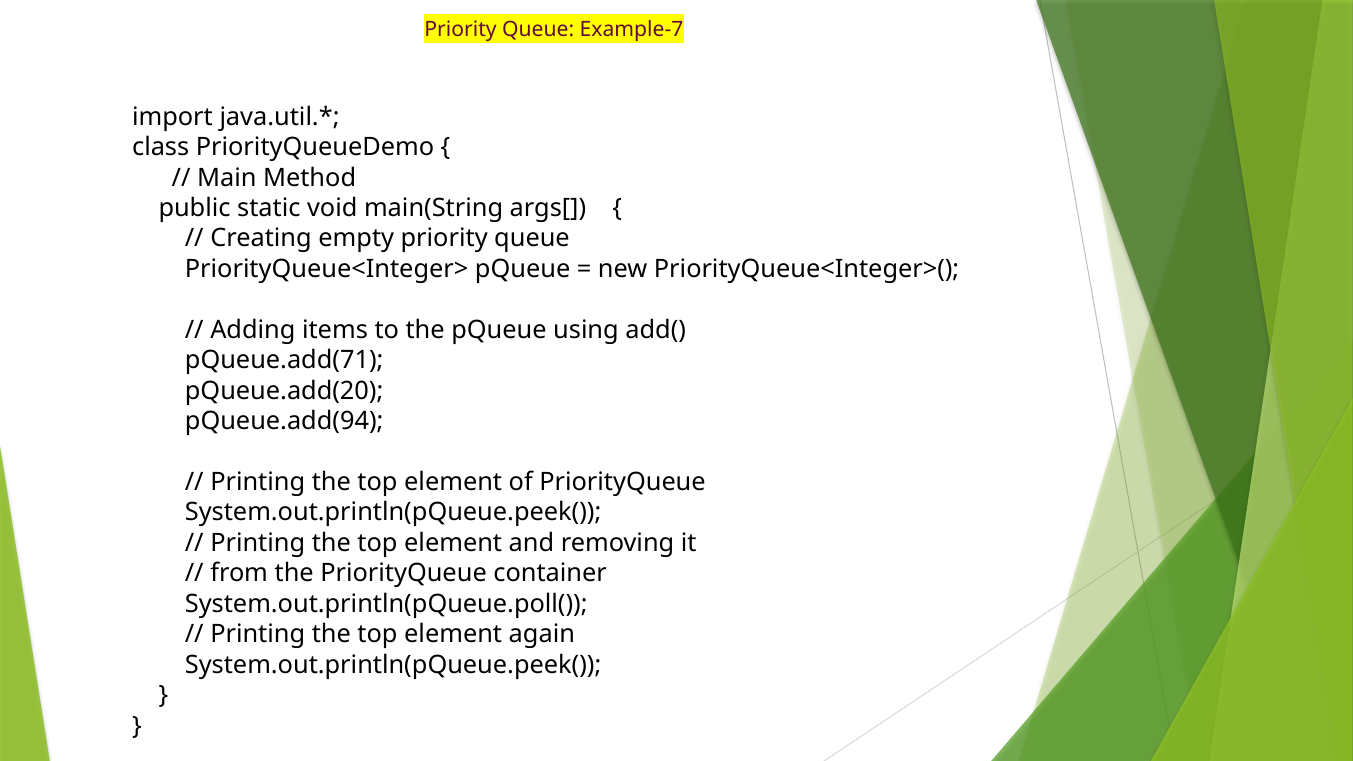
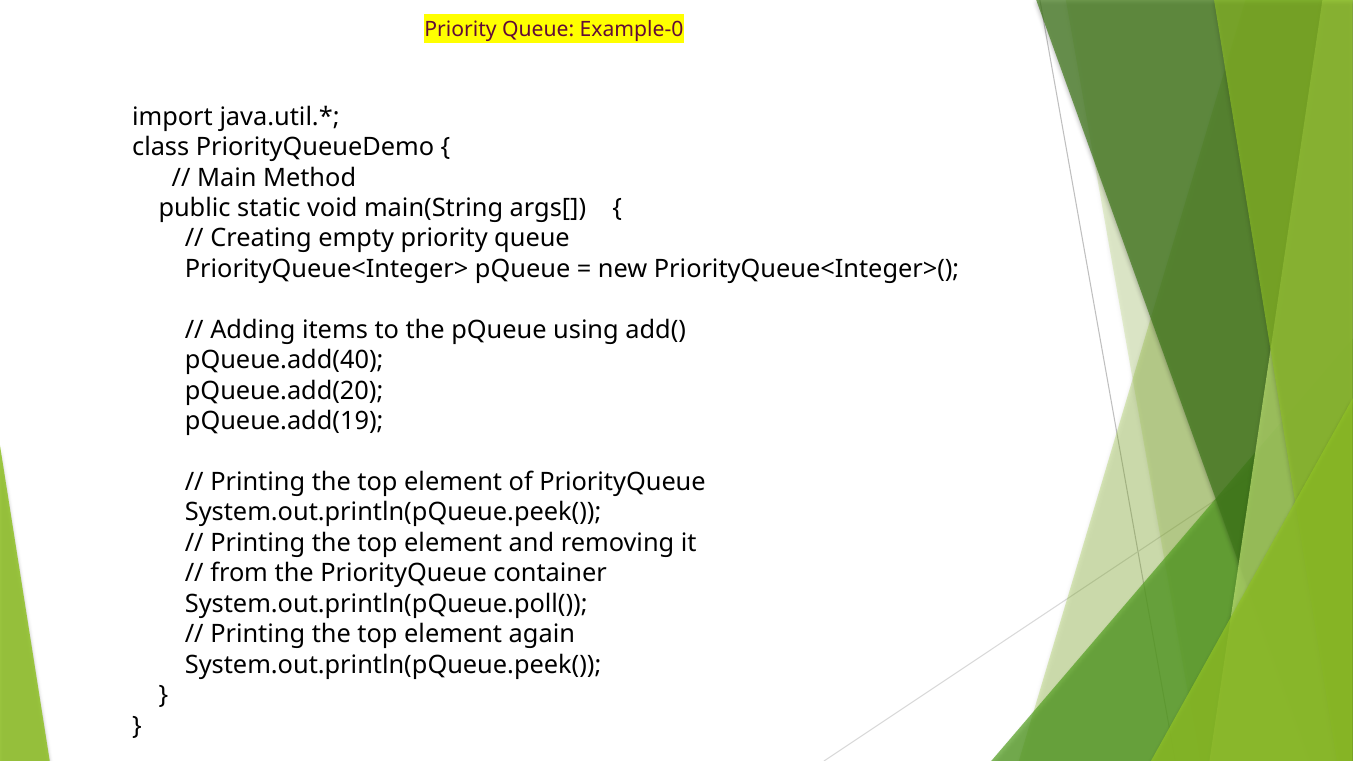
Example-7: Example-7 -> Example-0
pQueue.add(71: pQueue.add(71 -> pQueue.add(40
pQueue.add(94: pQueue.add(94 -> pQueue.add(19
